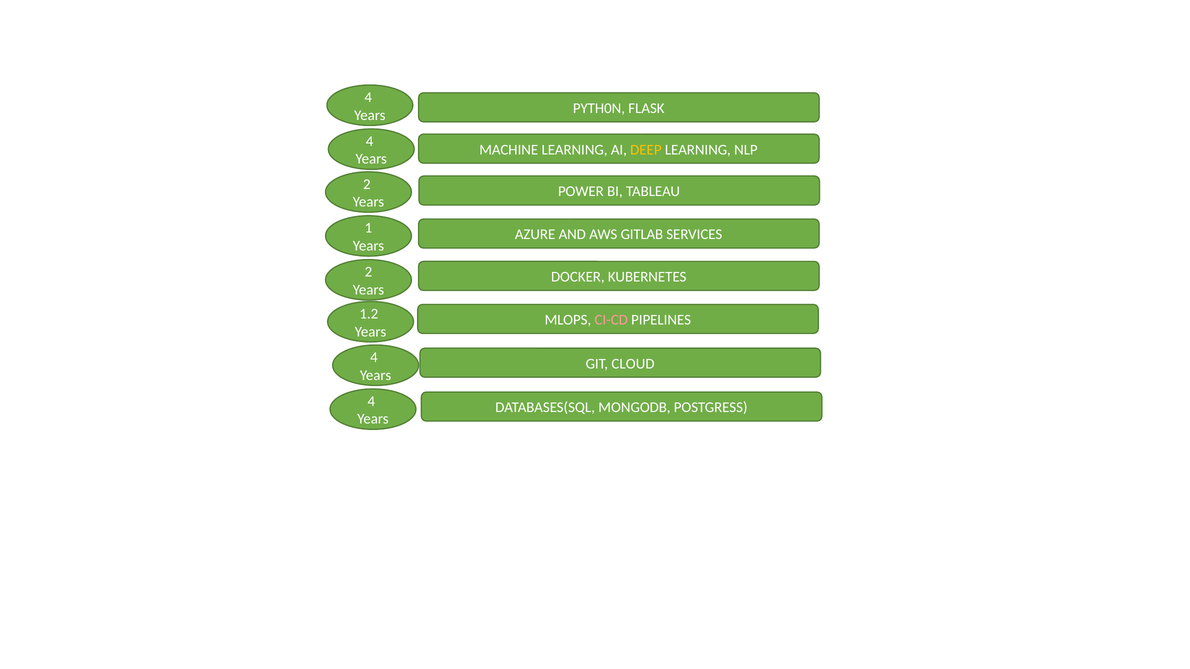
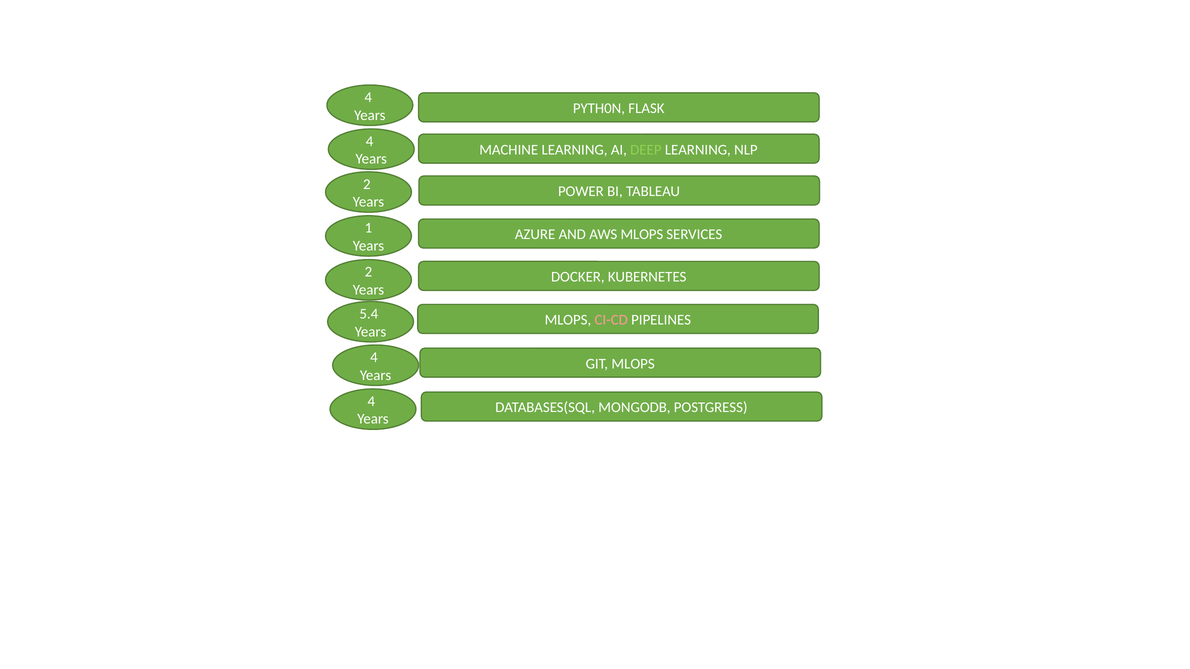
DEEP colour: yellow -> light green
AWS GITLAB: GITLAB -> MLOPS
1.2: 1.2 -> 5.4
GIT CLOUD: CLOUD -> MLOPS
